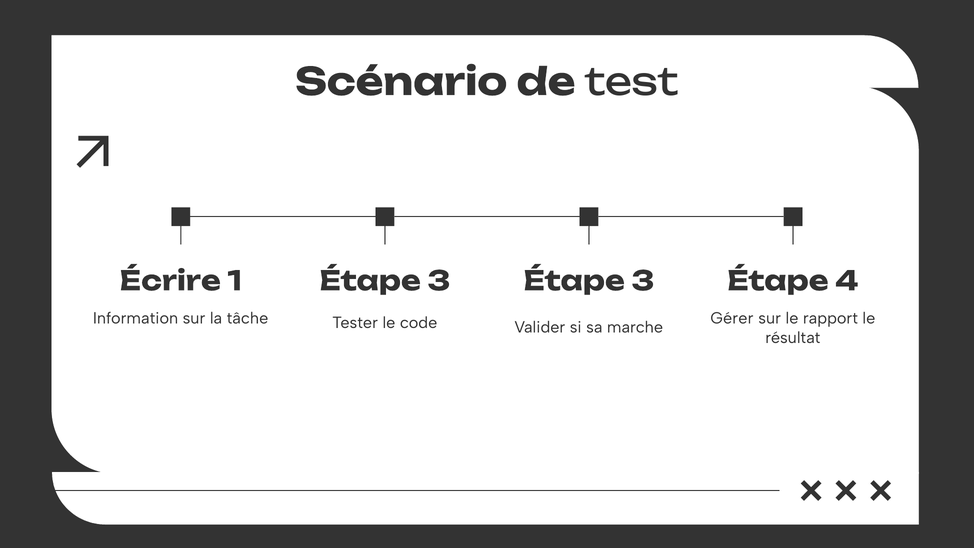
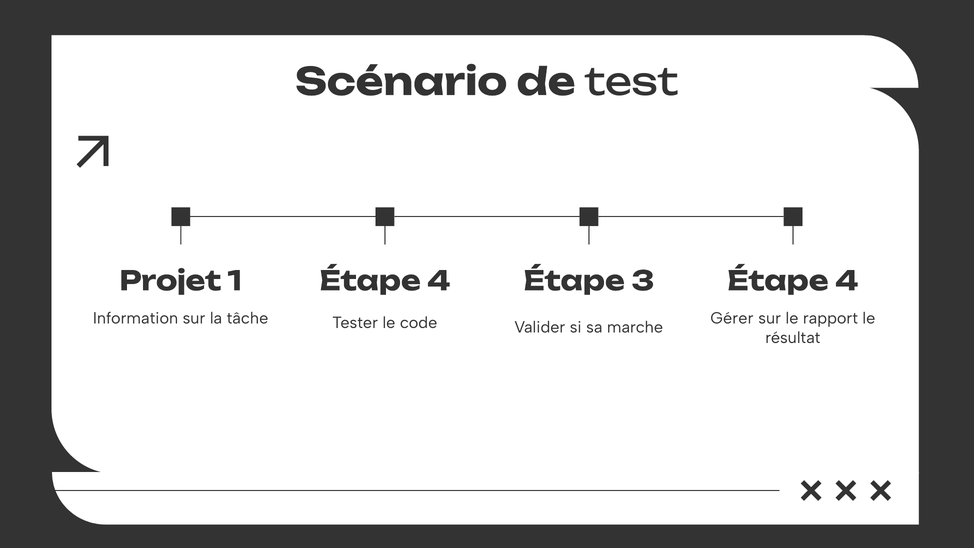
Écrire: Écrire -> Projet
3 at (439, 281): 3 -> 4
